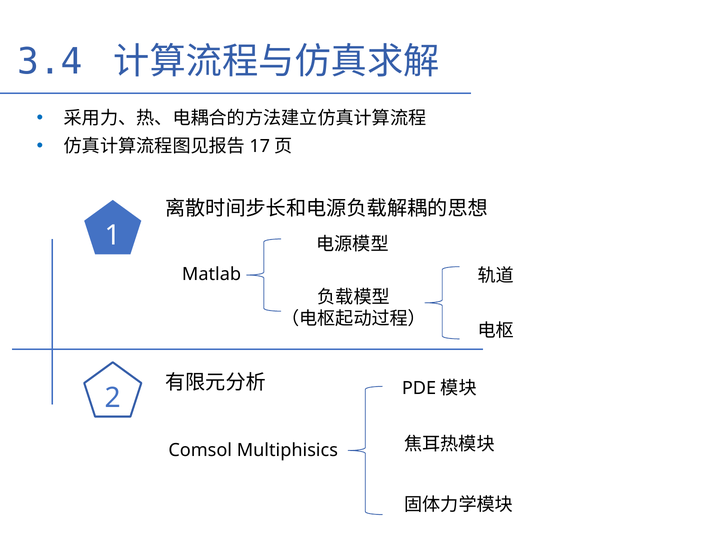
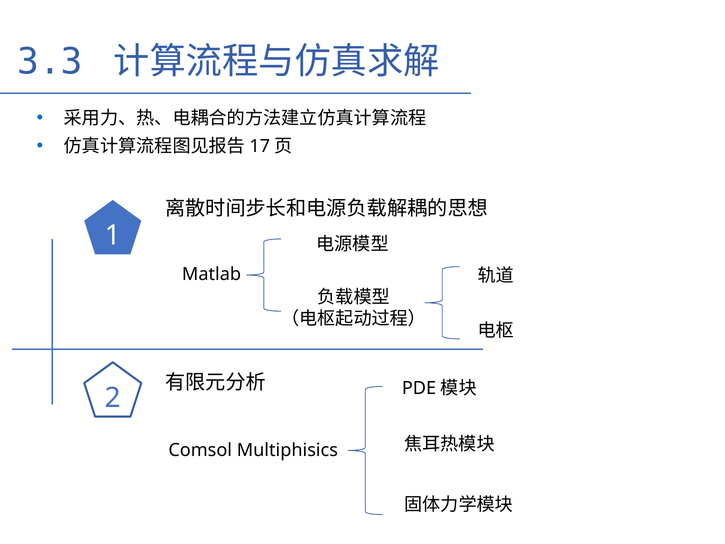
3.4: 3.4 -> 3.3
